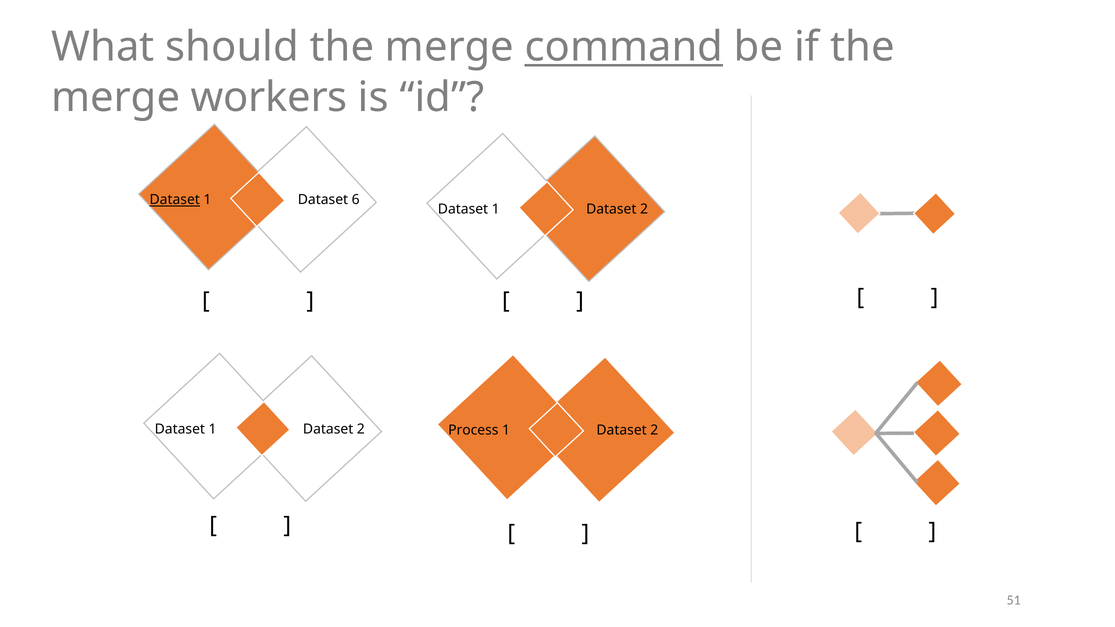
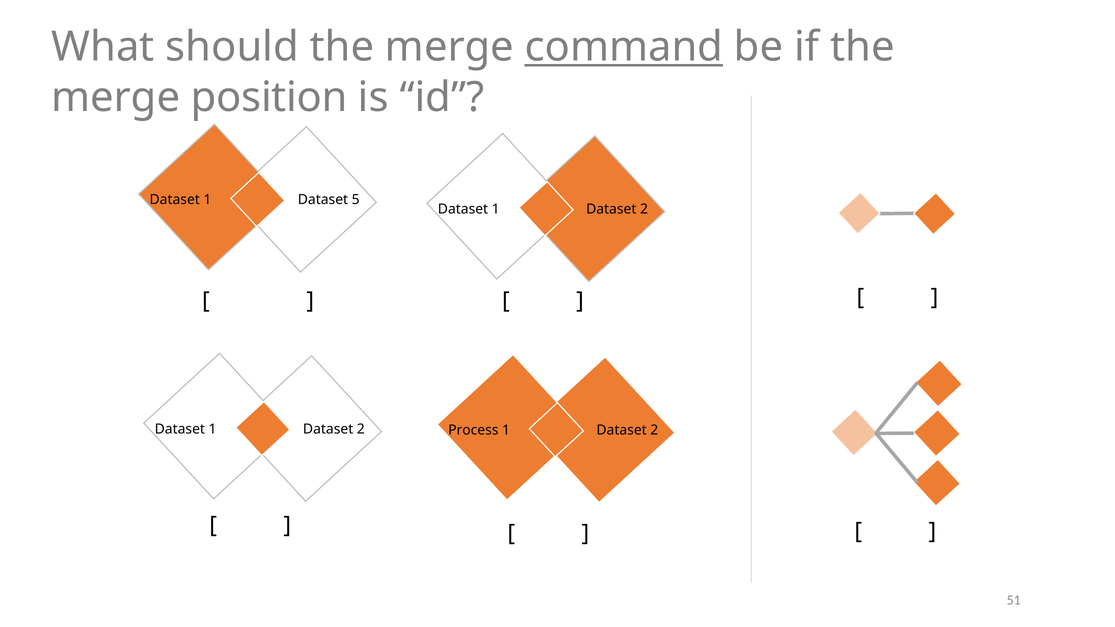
workers: workers -> position
Dataset at (175, 200) underline: present -> none
6: 6 -> 5
